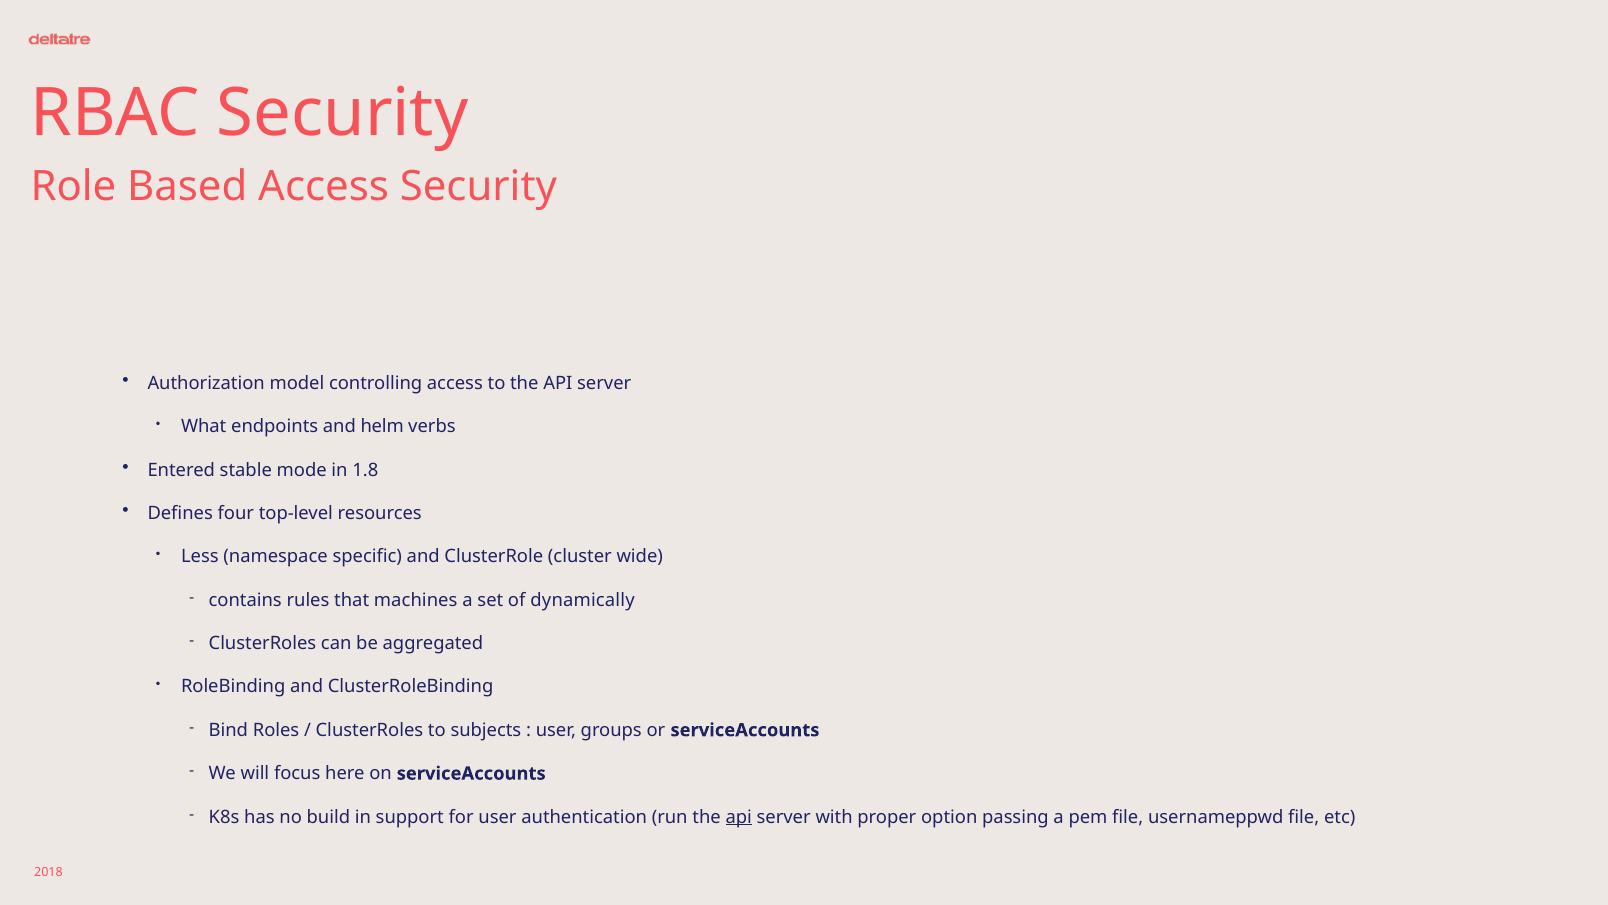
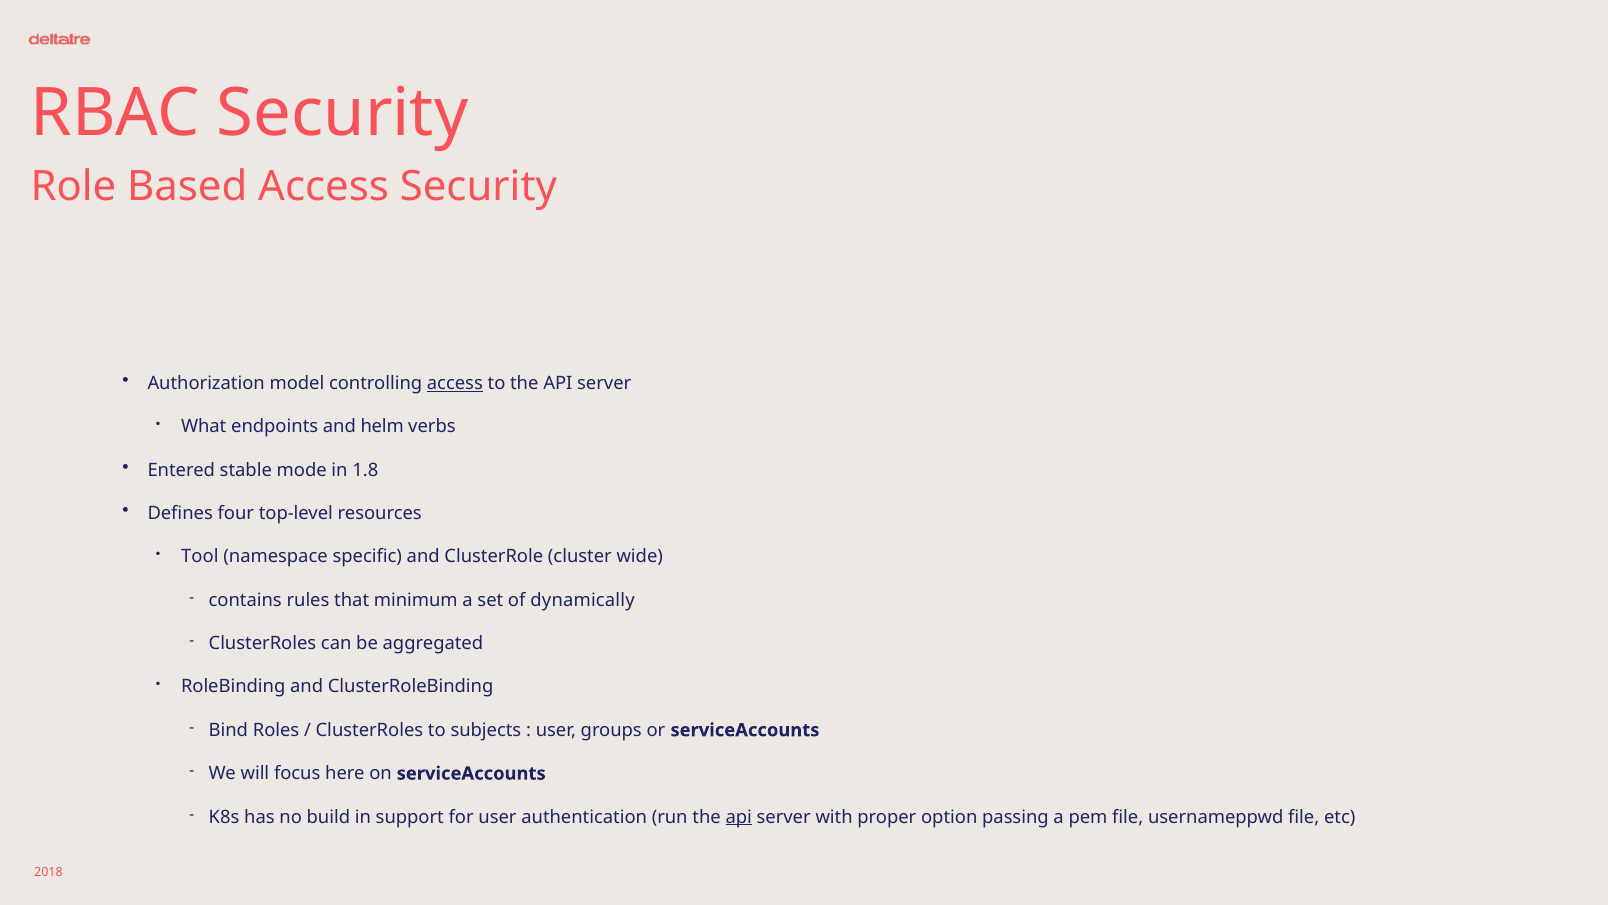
access at (455, 383) underline: none -> present
Less: Less -> Tool
machines: machines -> minimum
